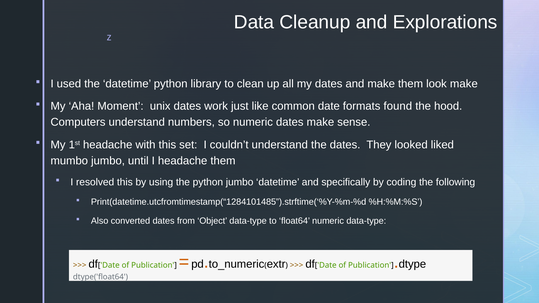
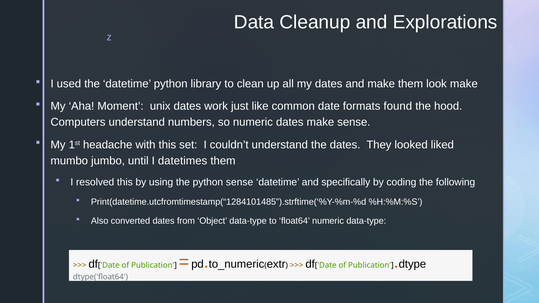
I headache: headache -> datetimes
python jumbo: jumbo -> sense
